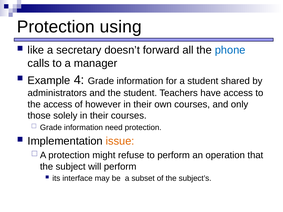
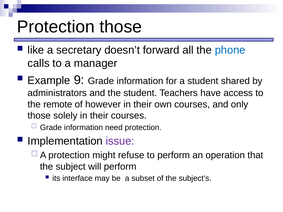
Protection using: using -> those
4: 4 -> 9
the access: access -> remote
issue colour: orange -> purple
